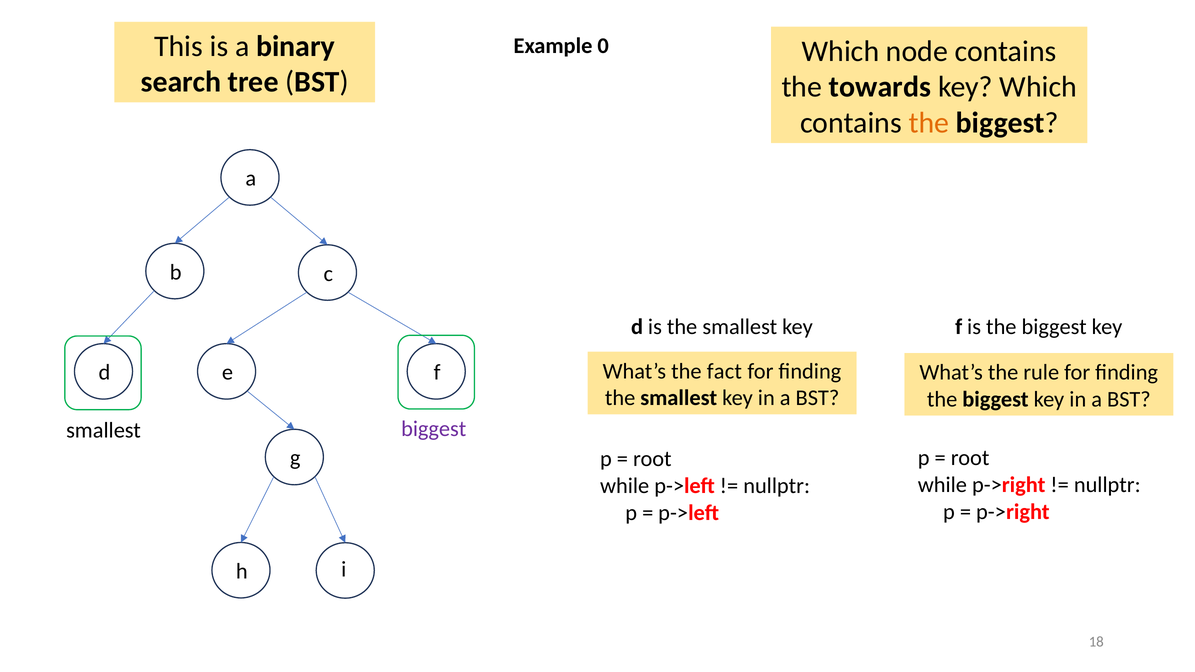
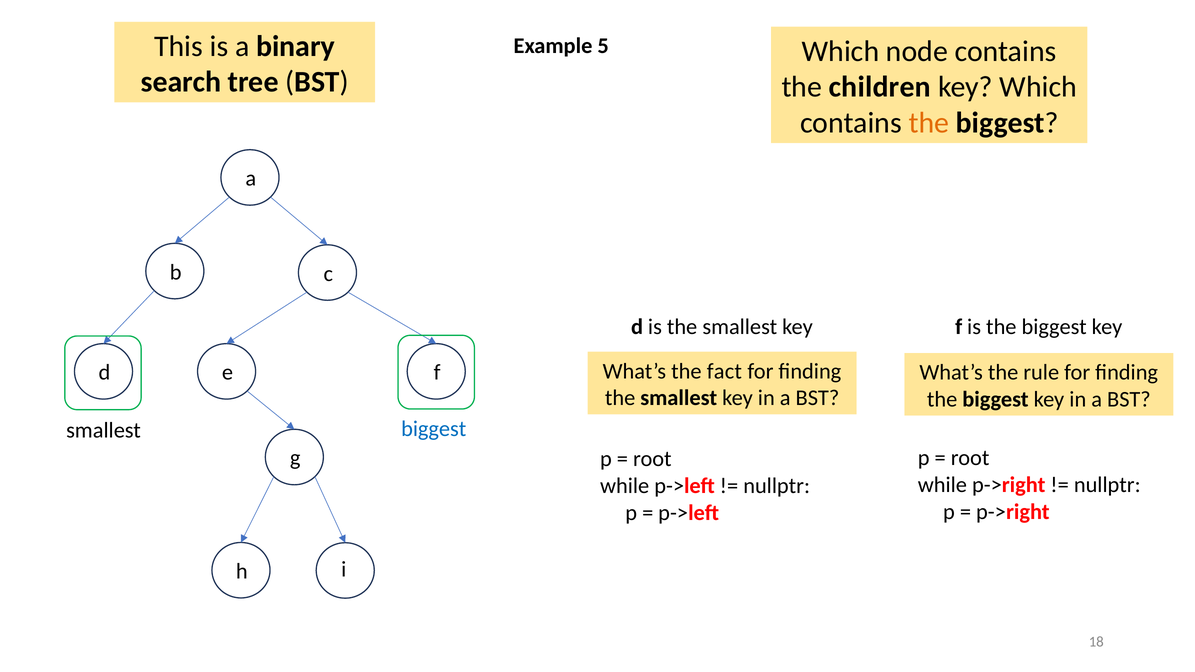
0: 0 -> 5
towards: towards -> children
biggest at (434, 429) colour: purple -> blue
